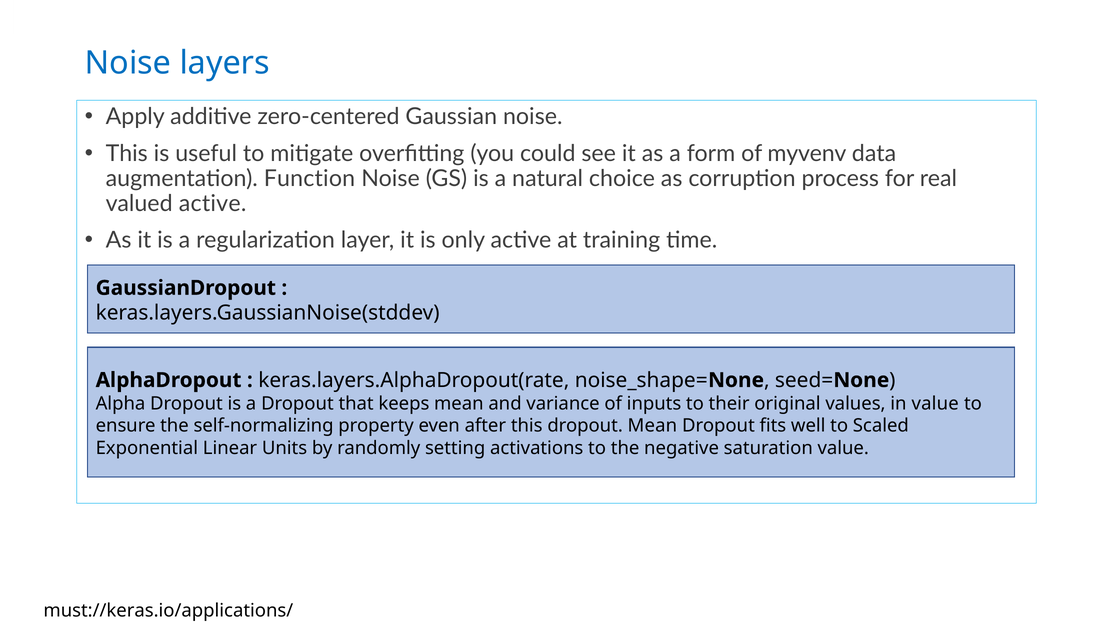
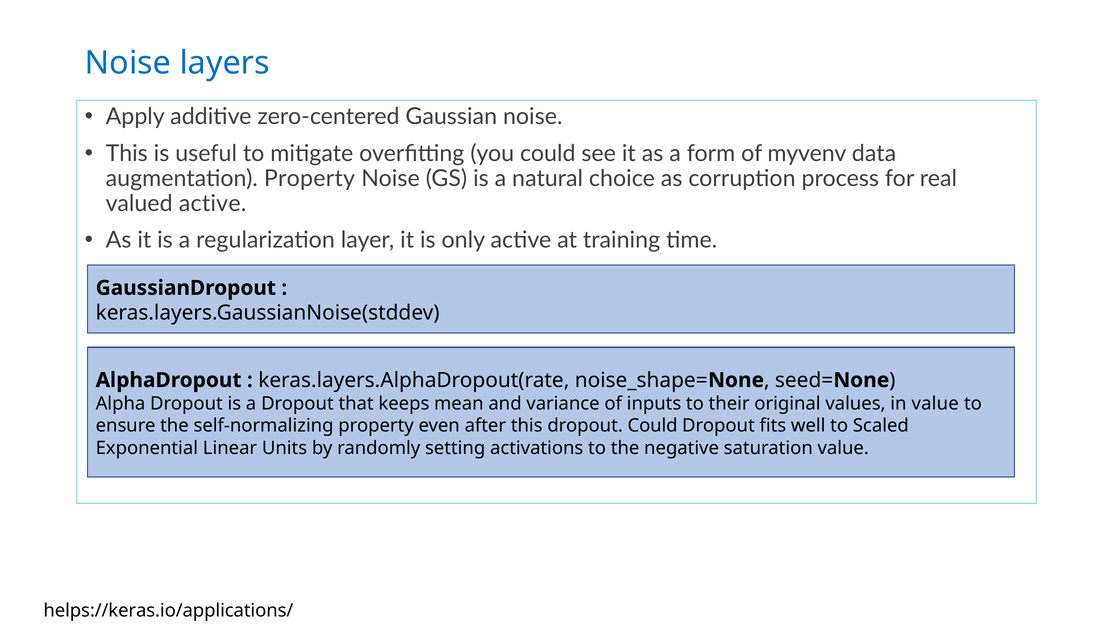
augmentation Function: Function -> Property
dropout Mean: Mean -> Could
must://keras.io/applications/: must://keras.io/applications/ -> helps://keras.io/applications/
